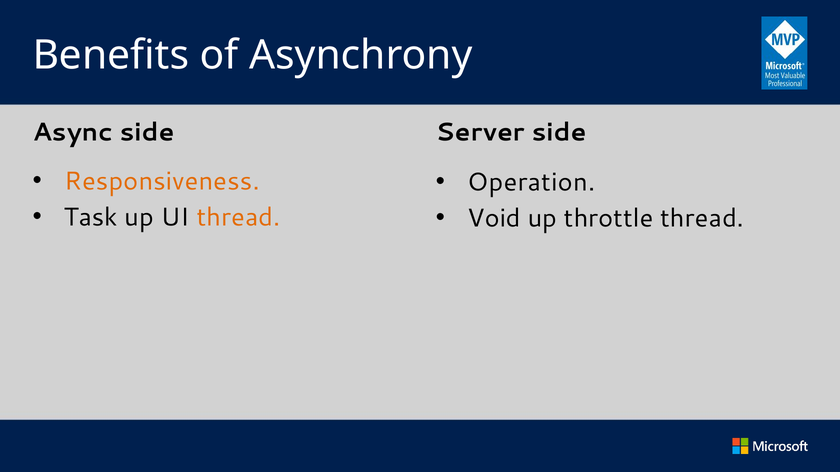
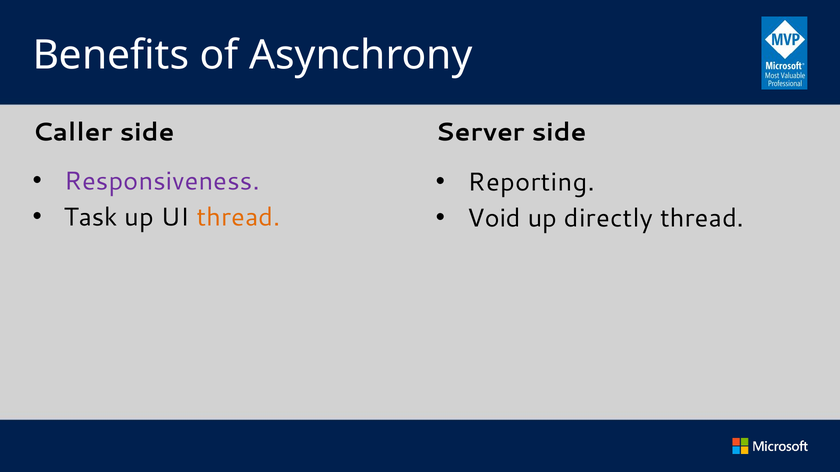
Async: Async -> Caller
Responsiveness colour: orange -> purple
Operation: Operation -> Reporting
throttle: throttle -> directly
